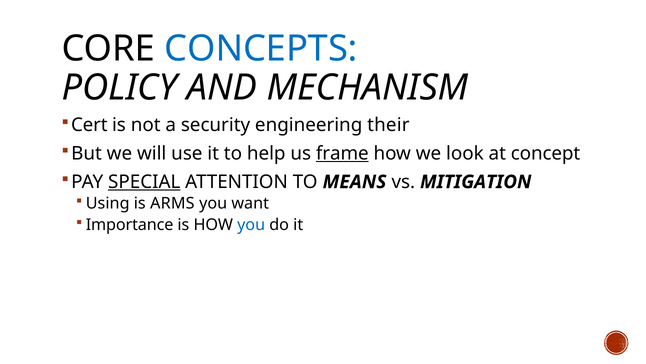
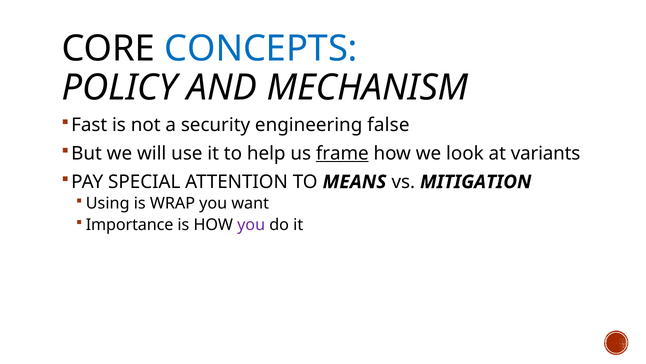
Cert: Cert -> Fast
their: their -> false
concept: concept -> variants
SPECIAL underline: present -> none
ARMS: ARMS -> WRAP
you at (251, 225) colour: blue -> purple
